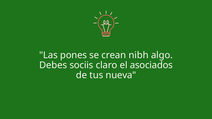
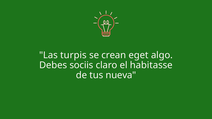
pones: pones -> turpis
nibh: nibh -> eget
asociados: asociados -> habitasse
